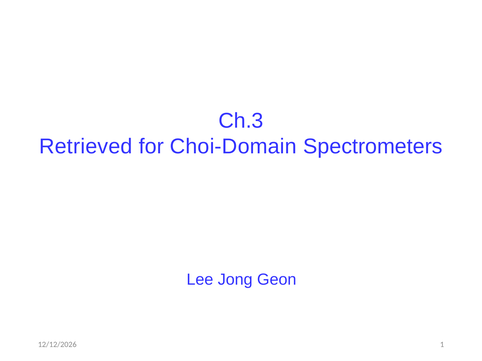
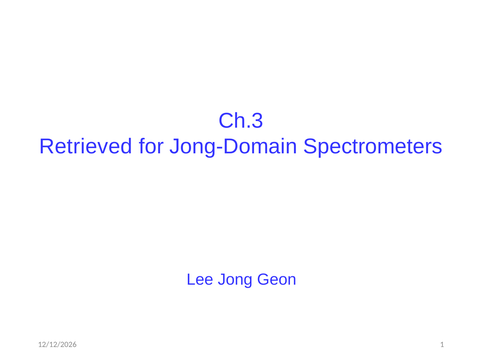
Choi-Domain: Choi-Domain -> Jong-Domain
